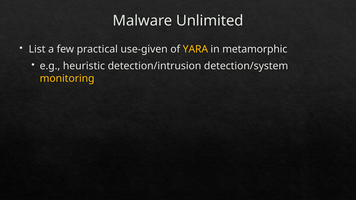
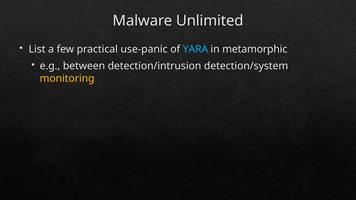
use-given: use-given -> use-panic
YARA colour: yellow -> light blue
heuristic: heuristic -> between
